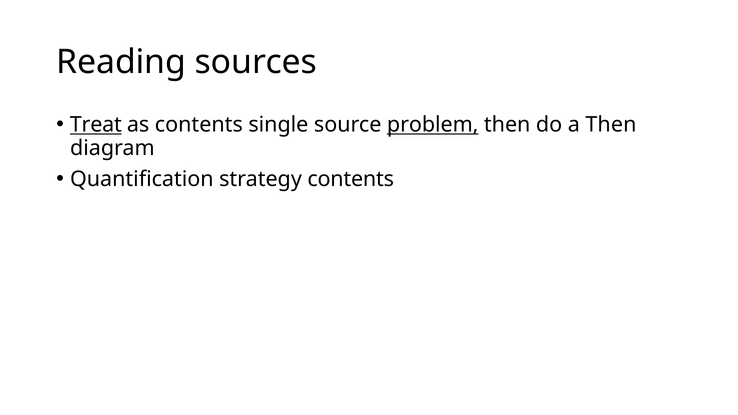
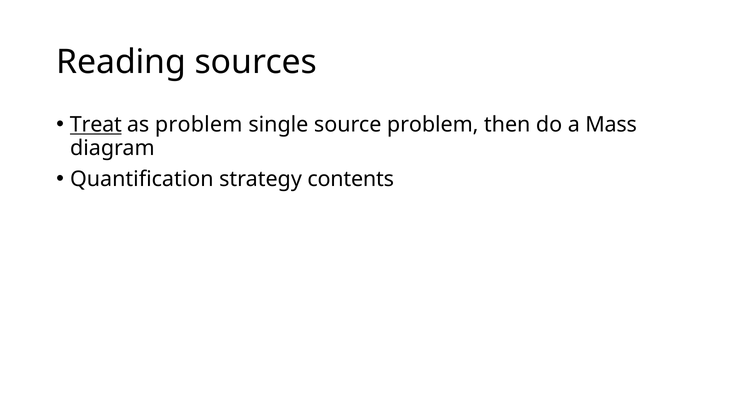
as contents: contents -> problem
problem at (433, 125) underline: present -> none
a Then: Then -> Mass
